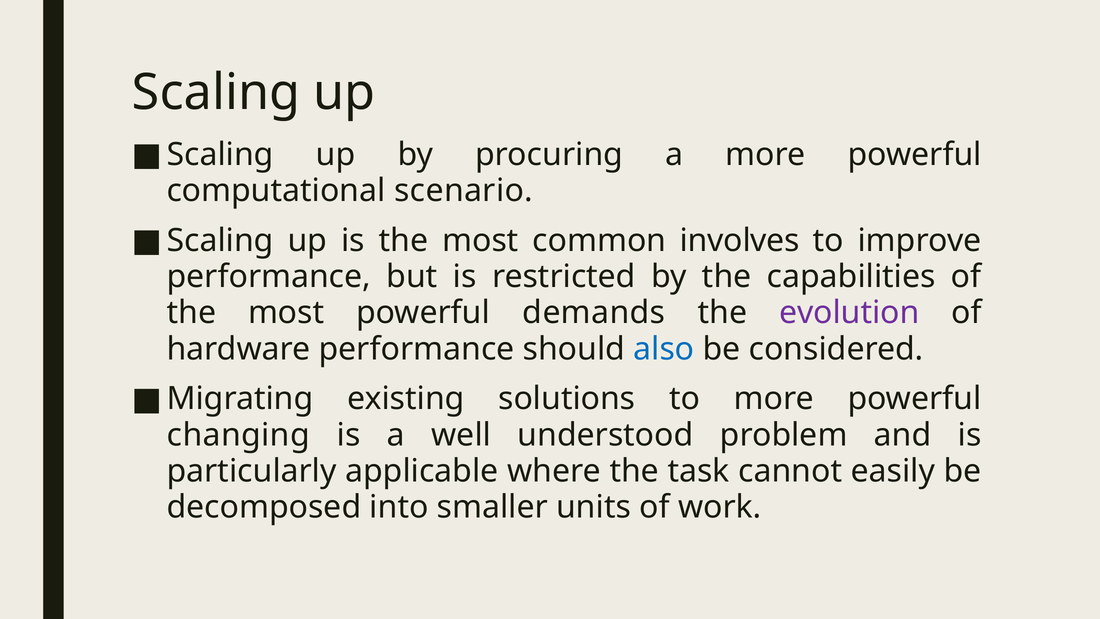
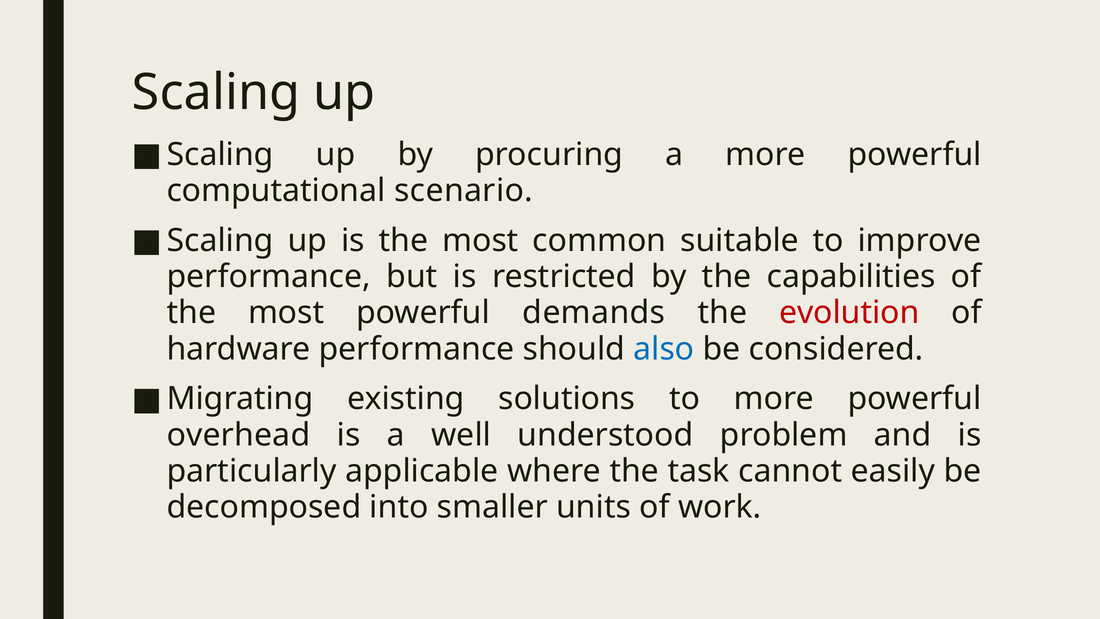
involves: involves -> suitable
evolution colour: purple -> red
changing: changing -> overhead
